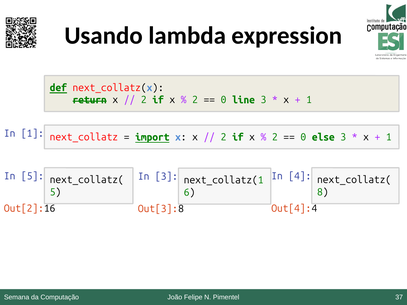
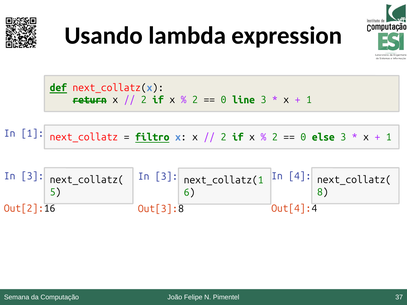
import: import -> filtro
5 at (32, 176): 5 -> 3
